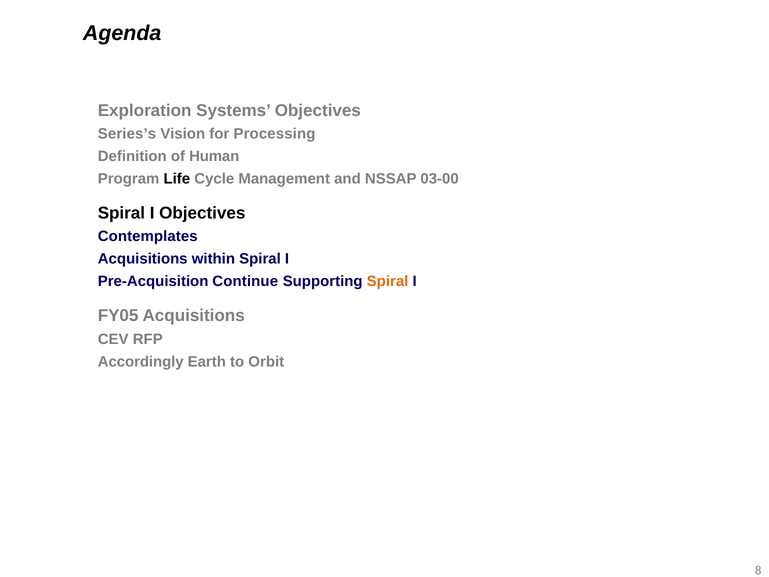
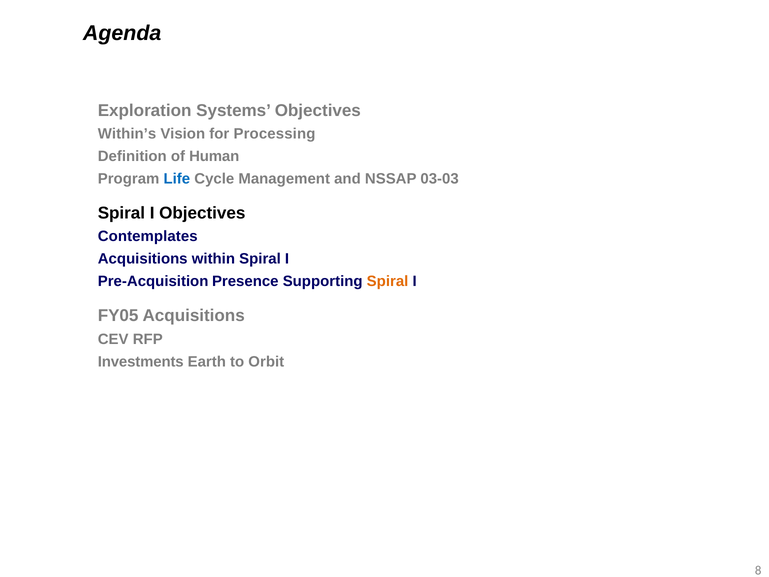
Series’s: Series’s -> Within’s
Life colour: black -> blue
03-00: 03-00 -> 03-03
Continue: Continue -> Presence
Accordingly: Accordingly -> Investments
